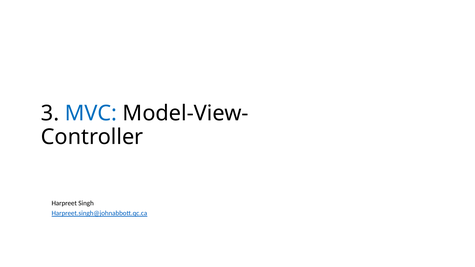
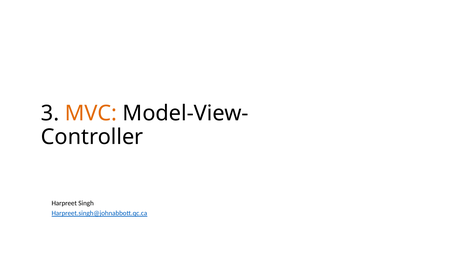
MVC colour: blue -> orange
